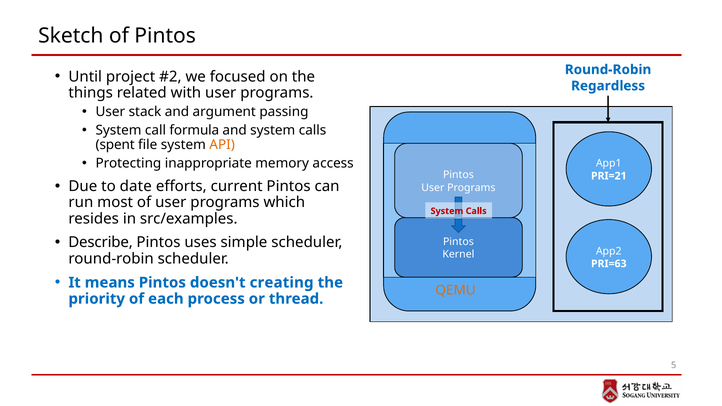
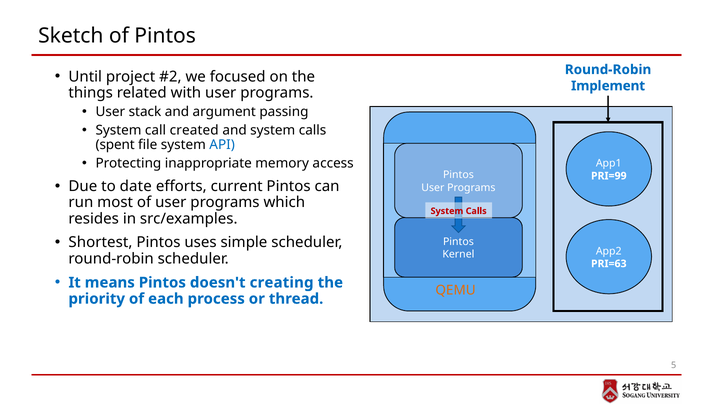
Regardless: Regardless -> Implement
formula: formula -> created
API colour: orange -> blue
PRI=21: PRI=21 -> PRI=99
Describe: Describe -> Shortest
